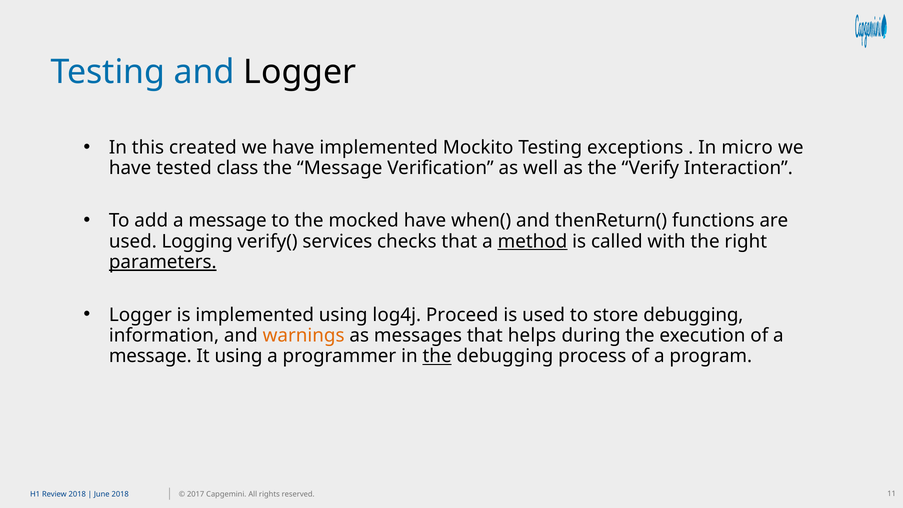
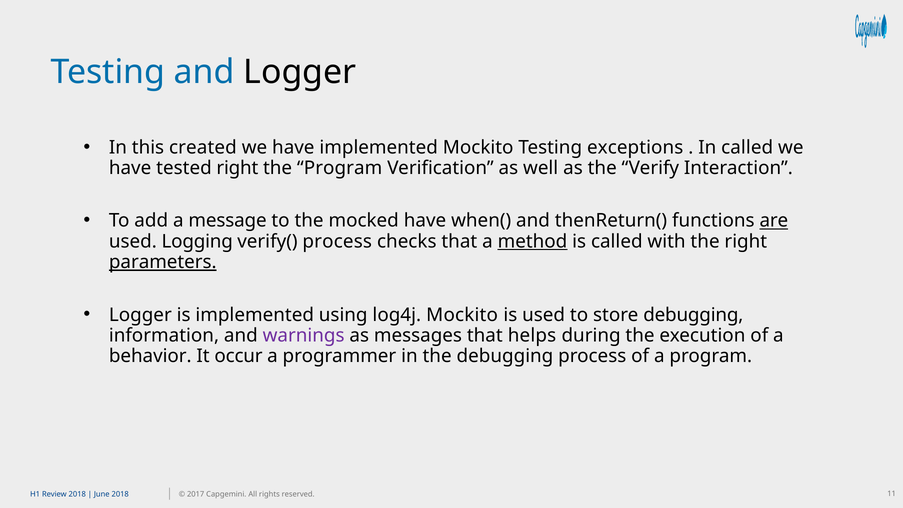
In micro: micro -> called
tested class: class -> right
the Message: Message -> Program
are underline: none -> present
verify( services: services -> process
log4j Proceed: Proceed -> Mockito
warnings colour: orange -> purple
message at (150, 356): message -> behavior
It using: using -> occur
the at (437, 356) underline: present -> none
